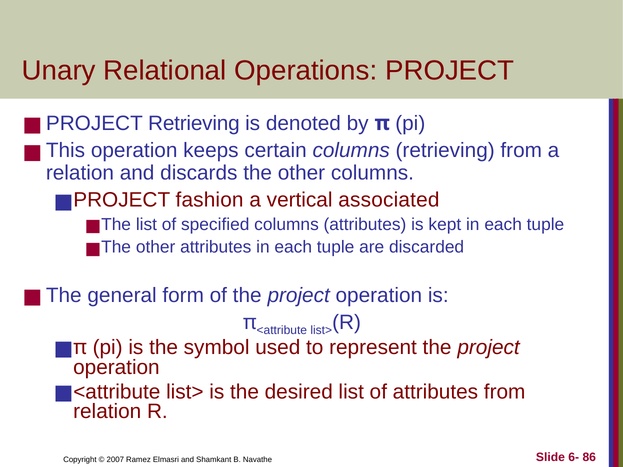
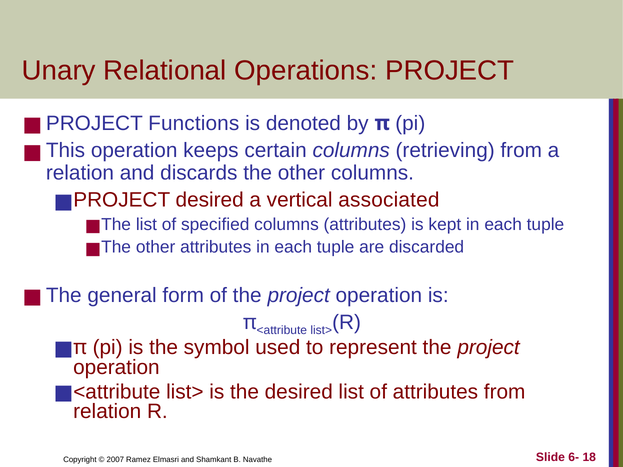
PROJECT Retrieving: Retrieving -> Functions
PROJECT fashion: fashion -> desired
86: 86 -> 18
